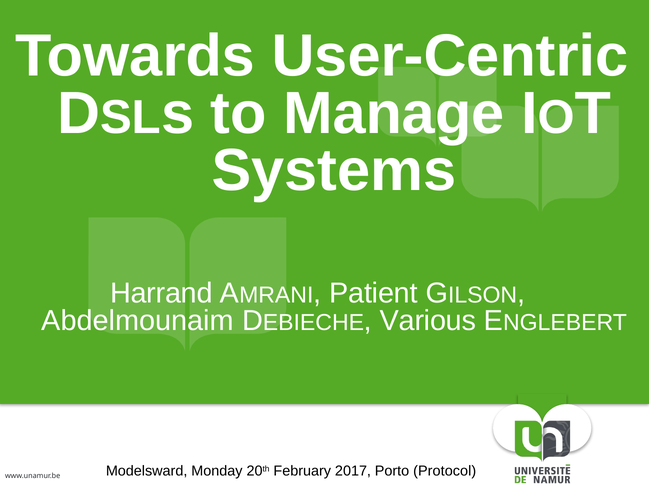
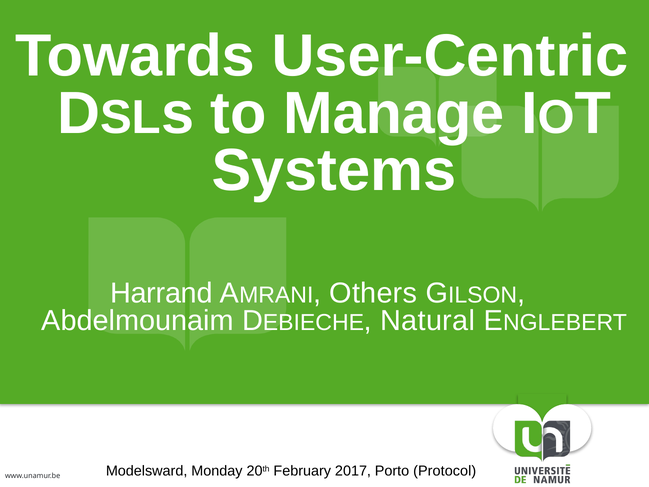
Patient: Patient -> Others
Various: Various -> Natural
